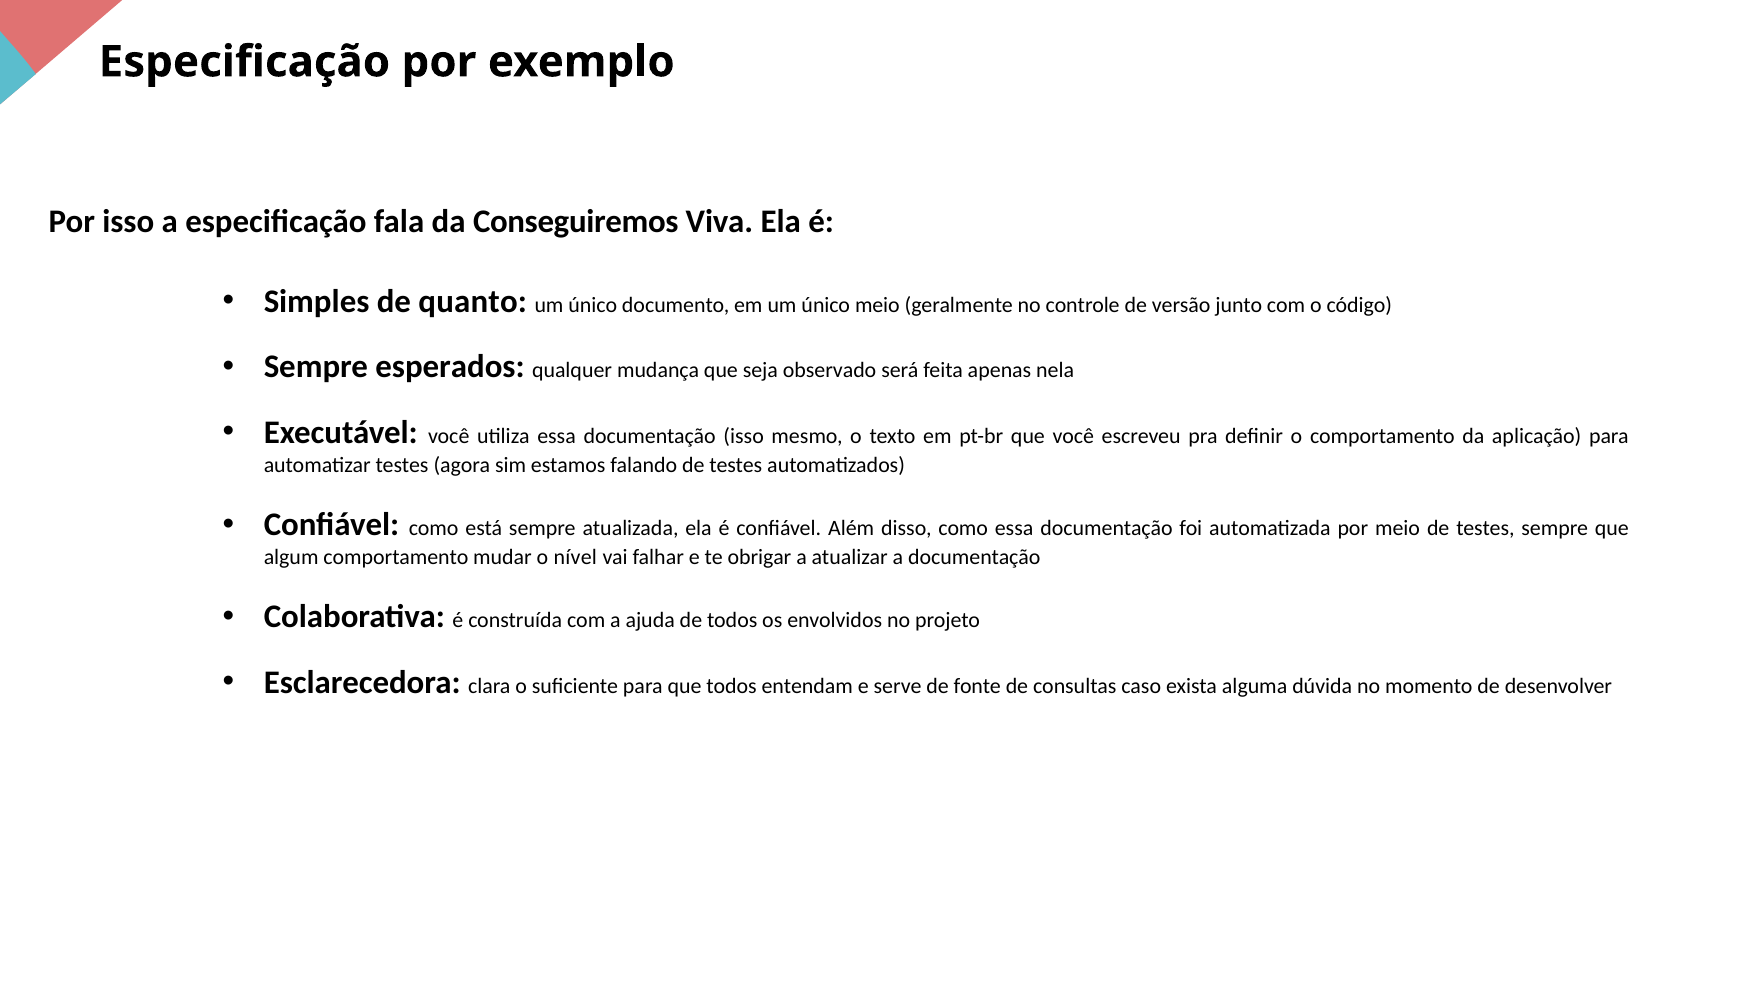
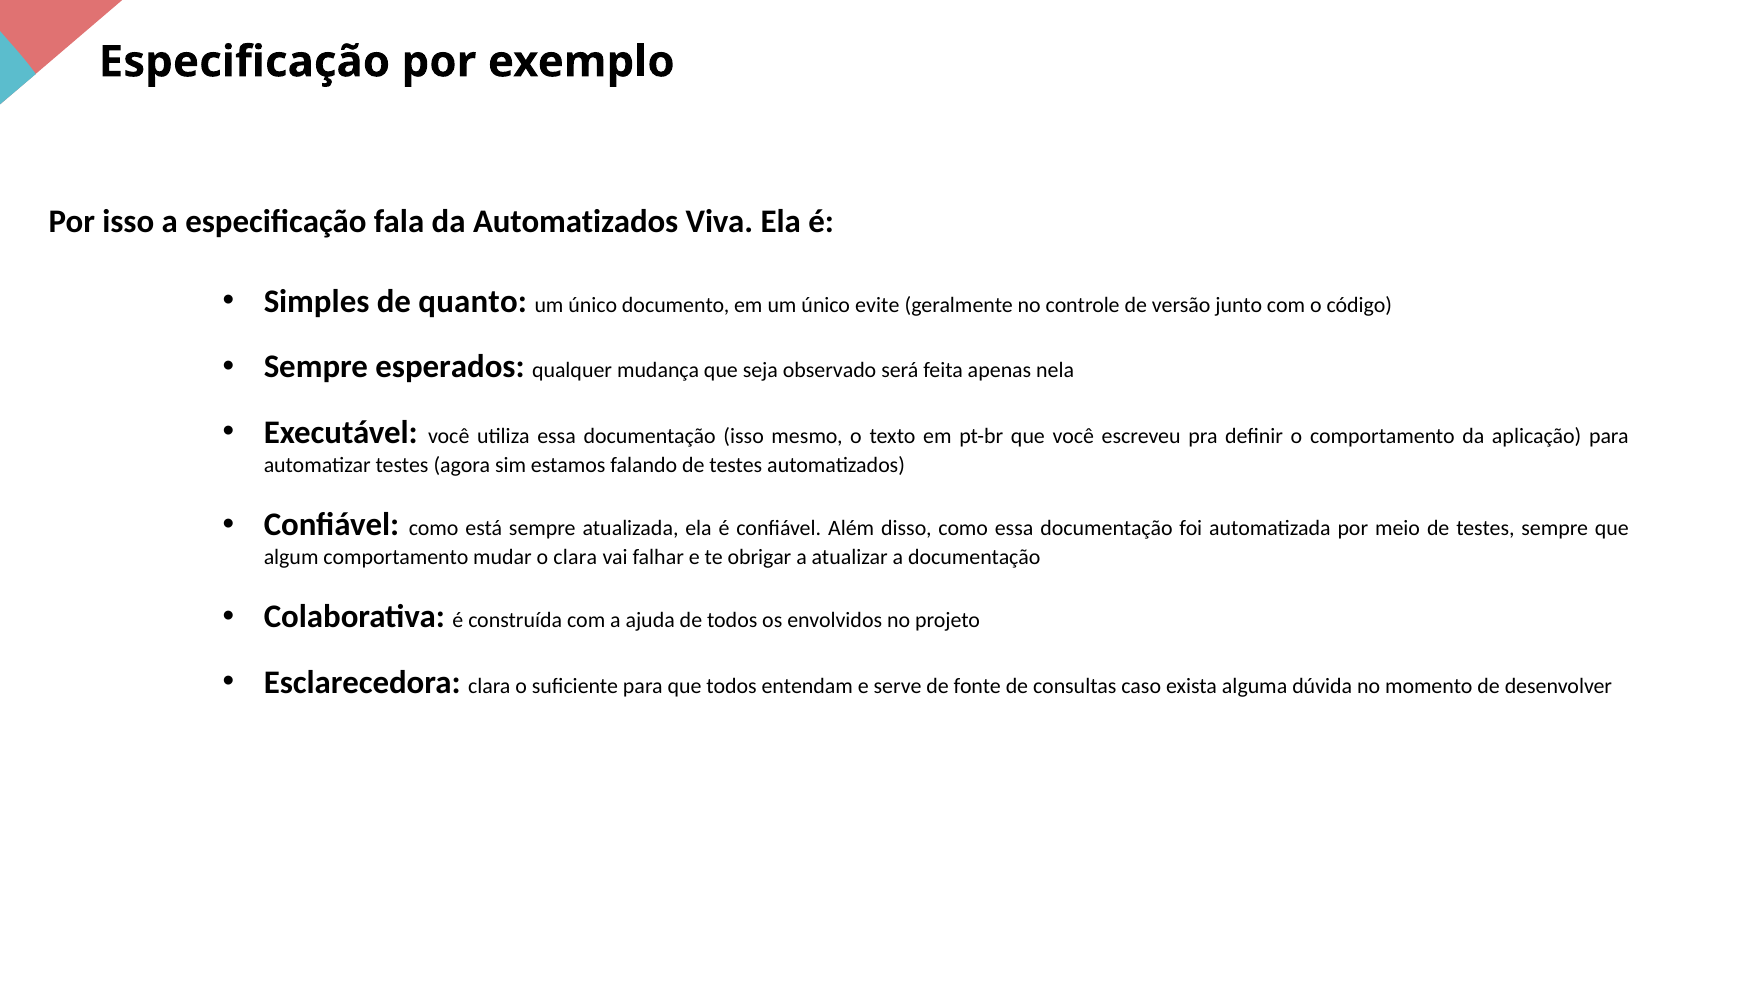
da Conseguiremos: Conseguiremos -> Automatizados
único meio: meio -> evite
o nível: nível -> clara
